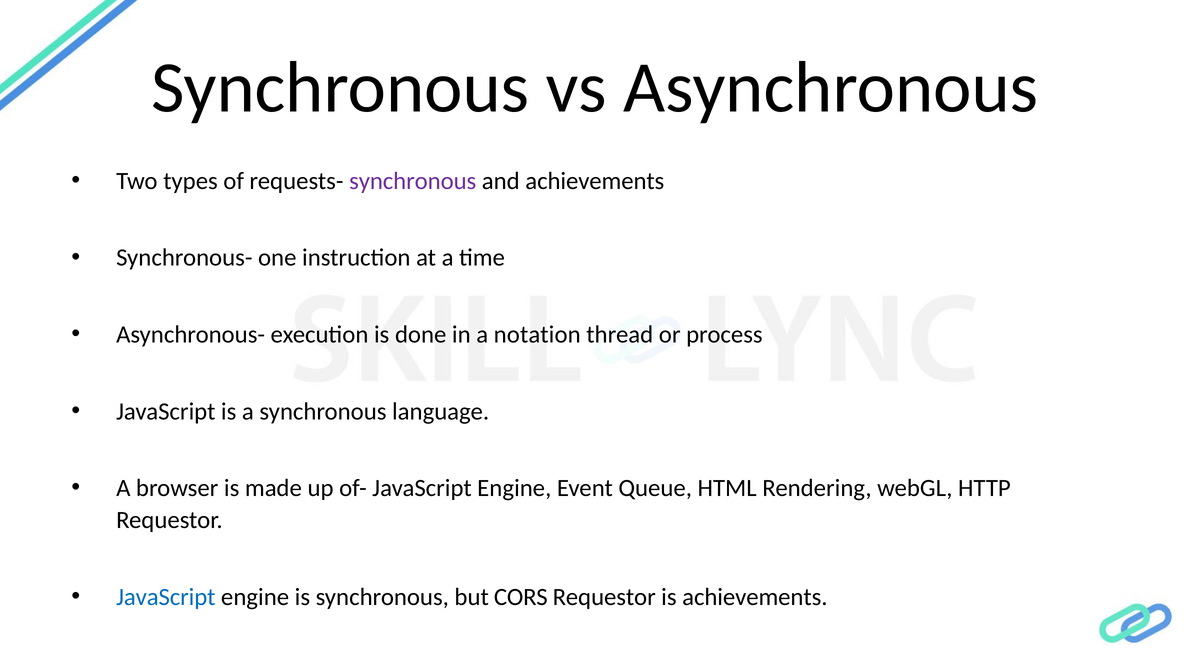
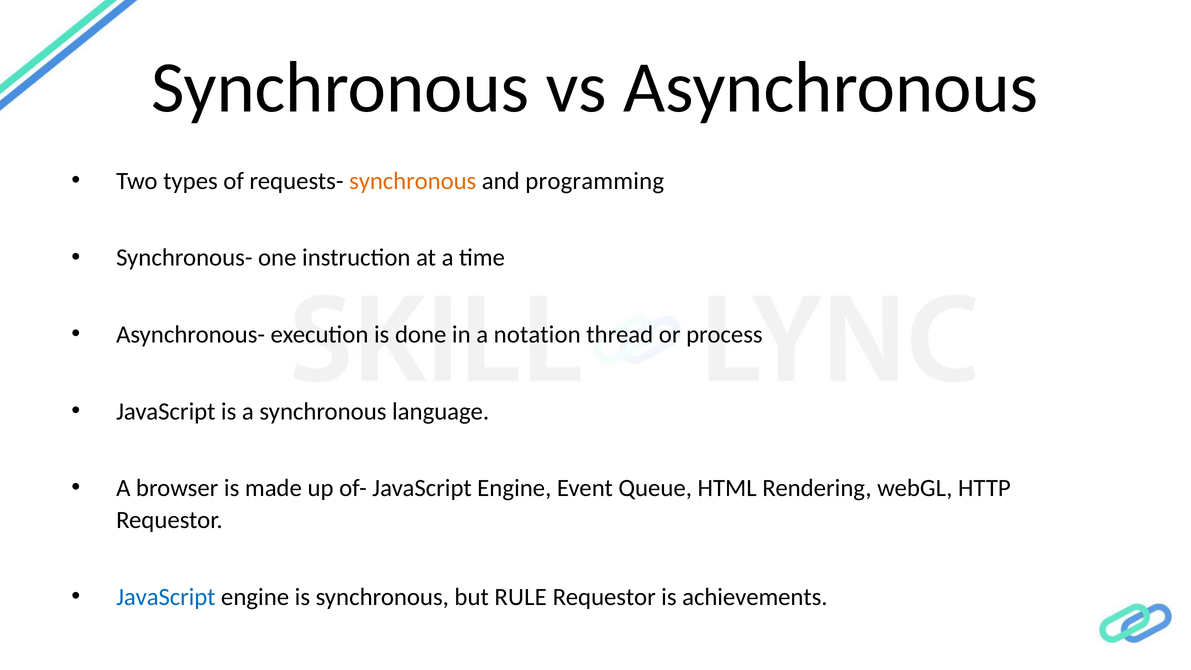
synchronous at (413, 181) colour: purple -> orange
and achievements: achievements -> programming
CORS: CORS -> RULE
